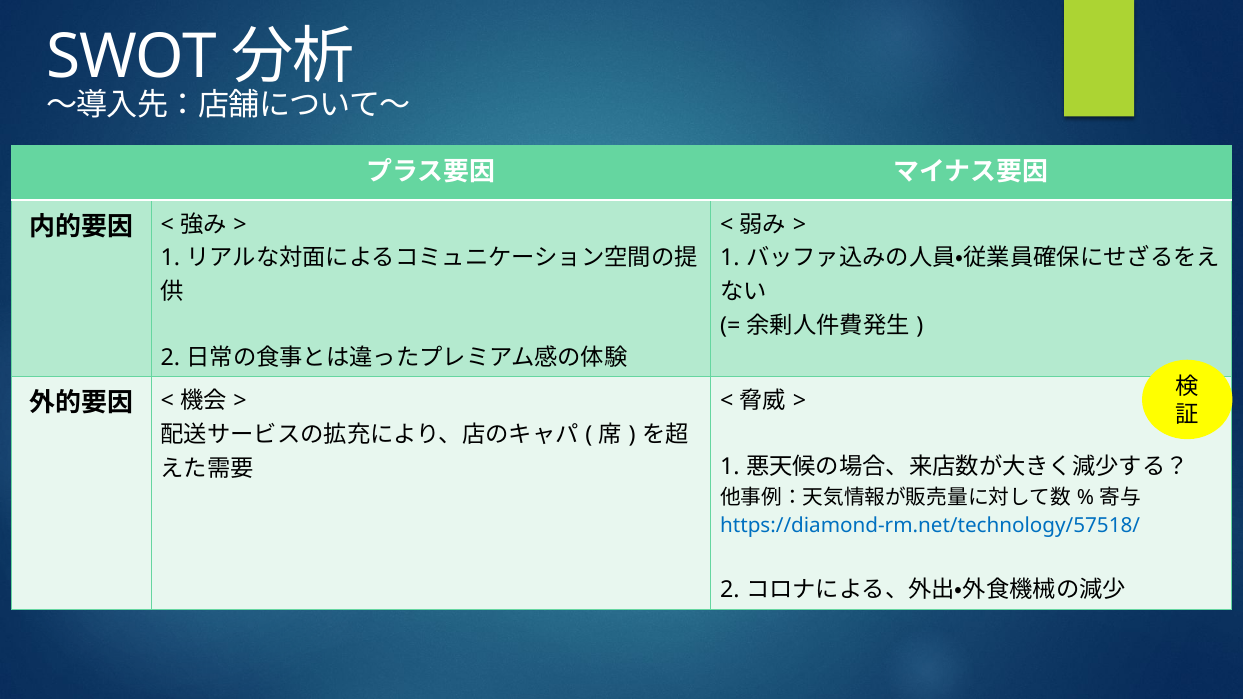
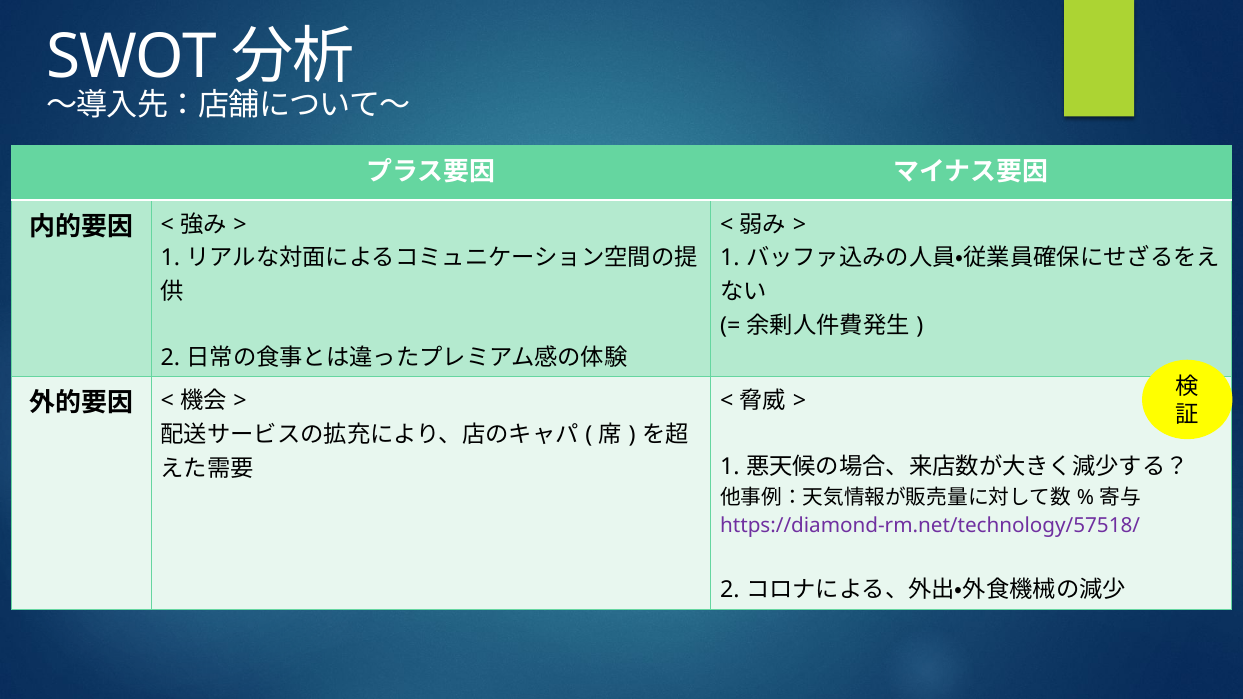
https://diamond-rm.net/technology/57518/ colour: blue -> purple
